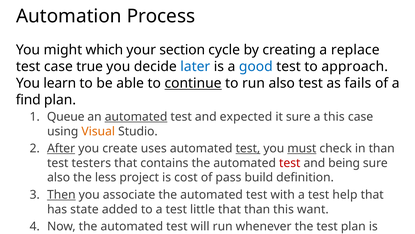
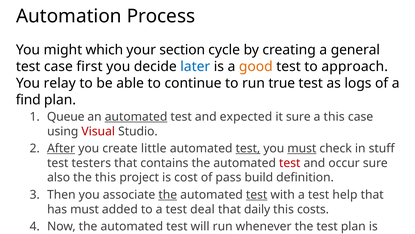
replace: replace -> general
true: true -> first
good colour: blue -> orange
learn: learn -> relay
continue underline: present -> none
run also: also -> true
fails: fails -> logs
Visual colour: orange -> red
uses: uses -> little
in than: than -> stuff
being: being -> occur
the less: less -> this
Then underline: present -> none
the at (168, 194) underline: none -> present
test at (257, 194) underline: none -> present
has state: state -> must
little: little -> deal
that than: than -> daily
want: want -> costs
